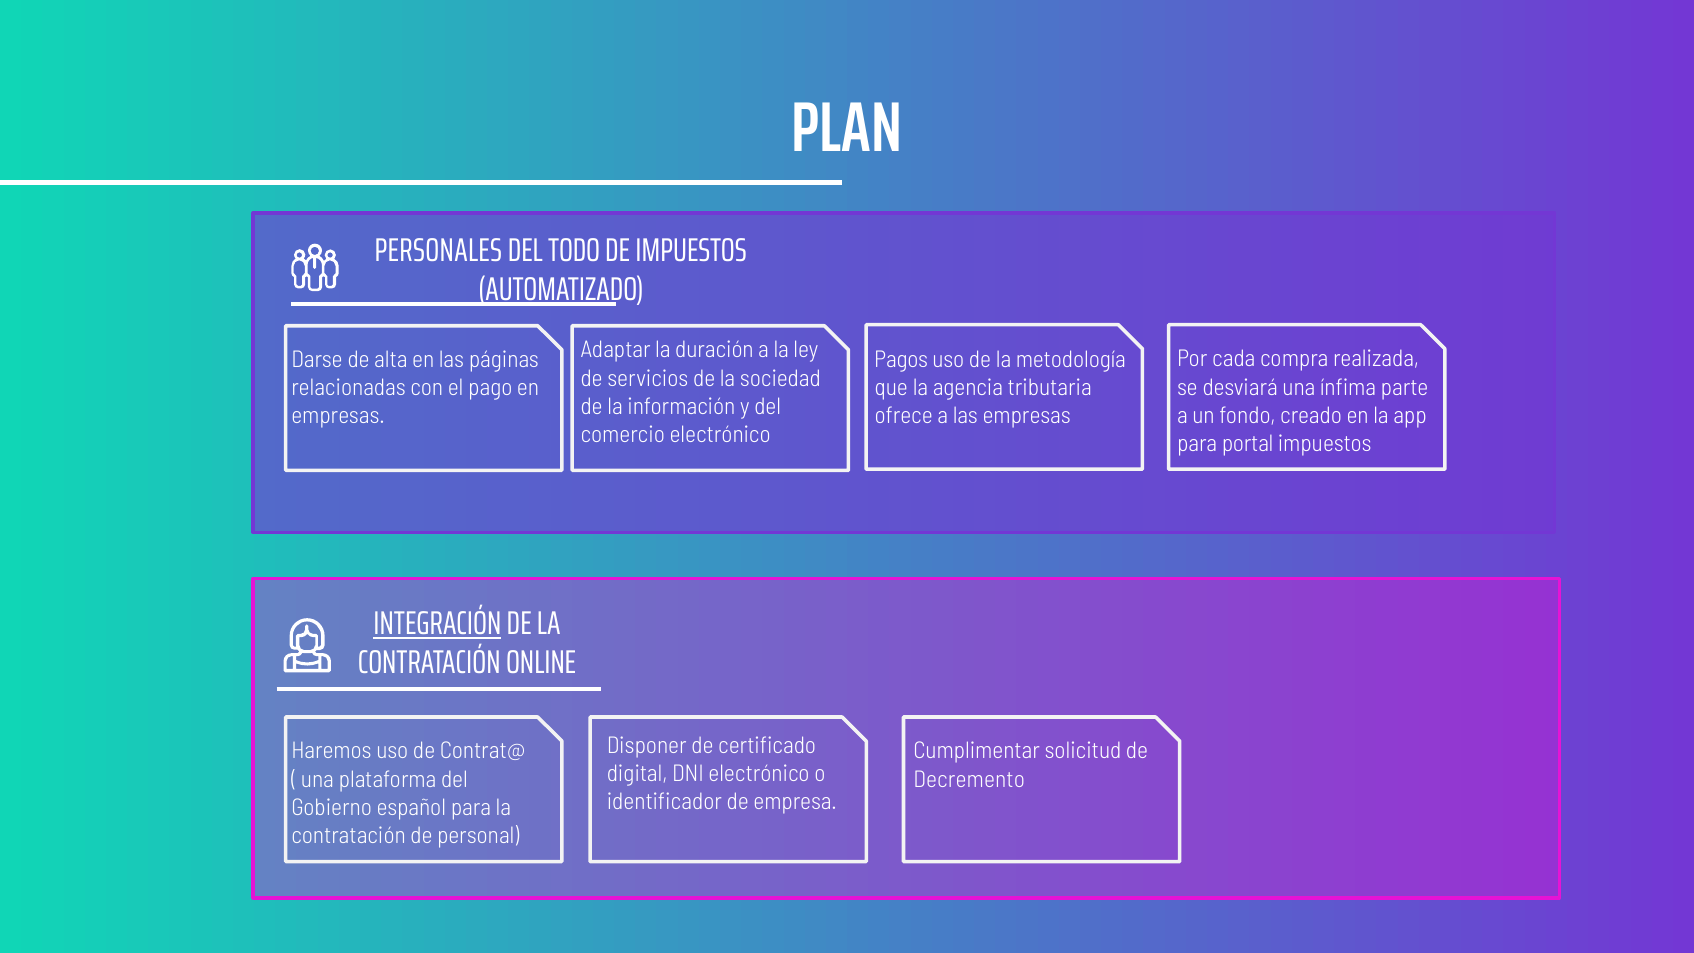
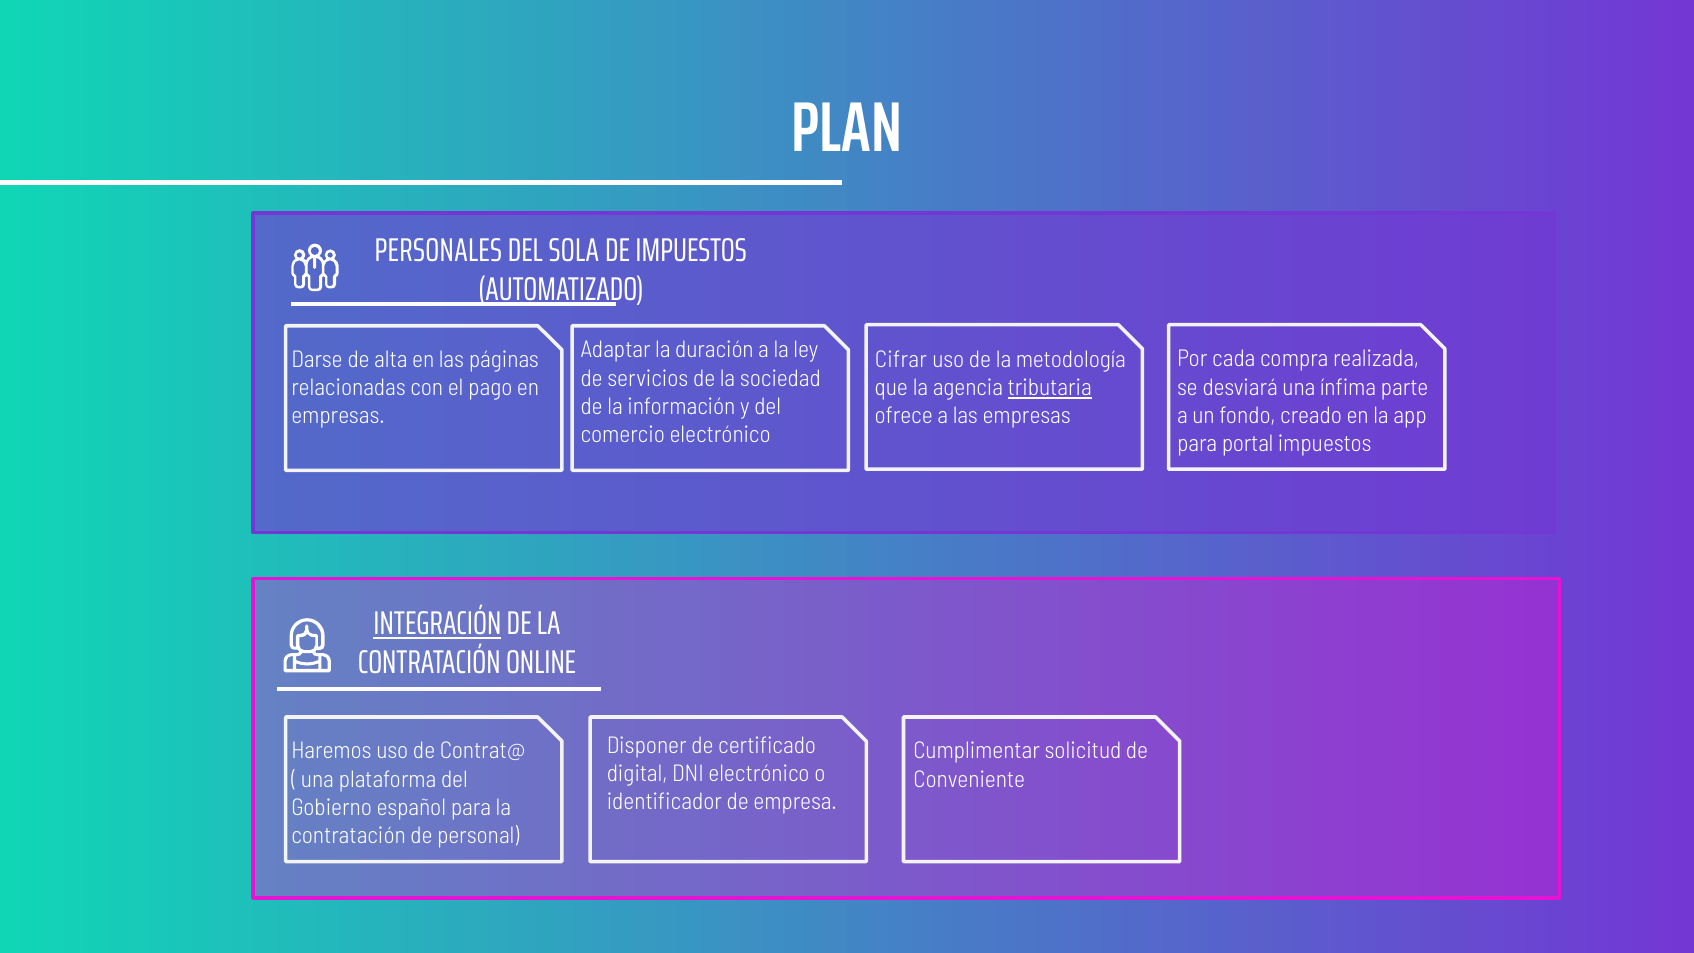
TODO: TODO -> SOLA
Pagos: Pagos -> Cifrar
tributaria underline: none -> present
Decremento: Decremento -> Conveniente
